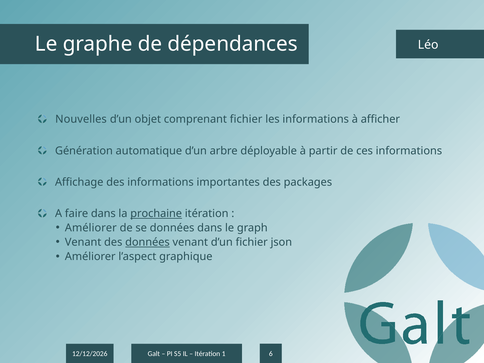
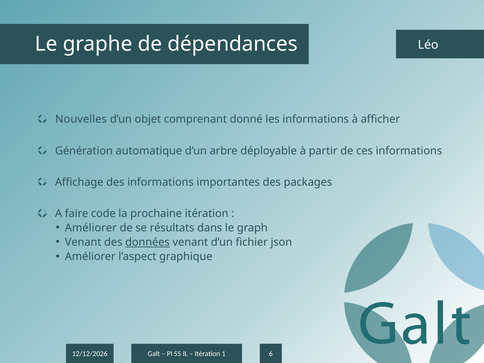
comprenant fichier: fichier -> donné
faire dans: dans -> code
prochaine underline: present -> none
se données: données -> résultats
